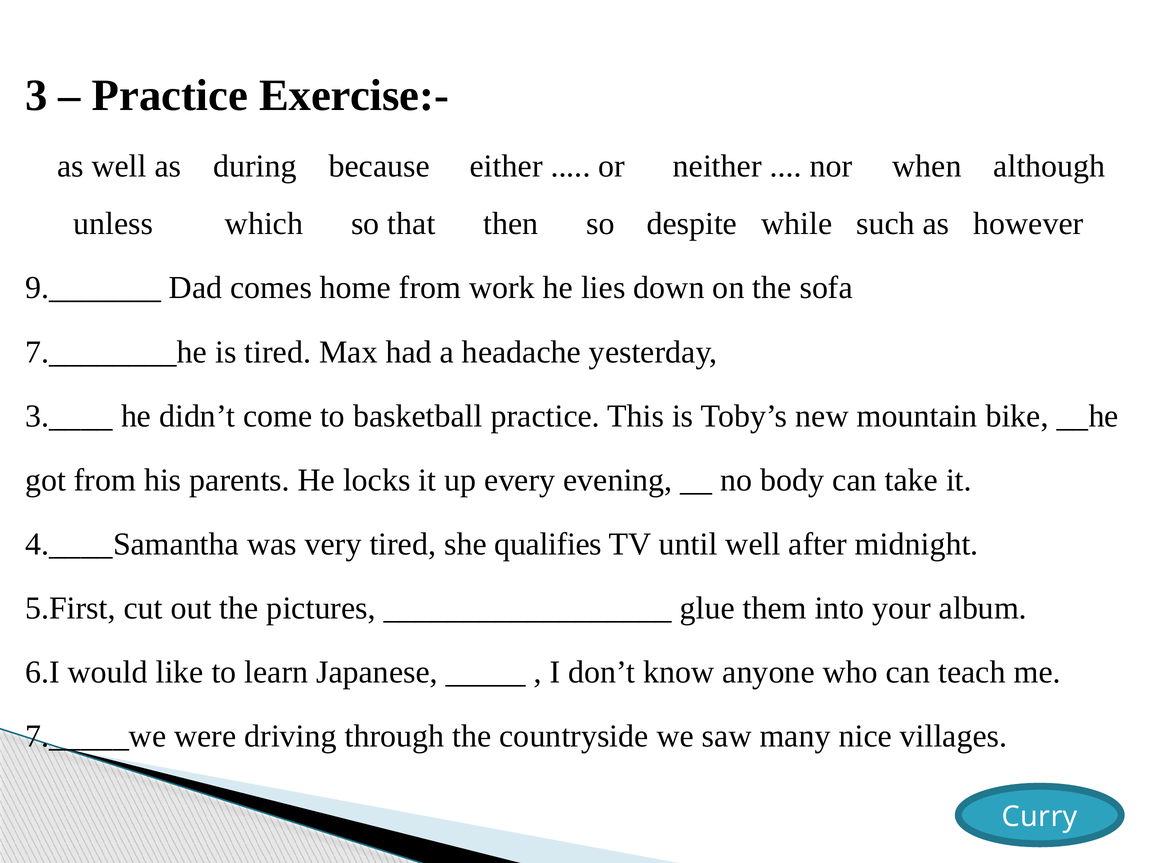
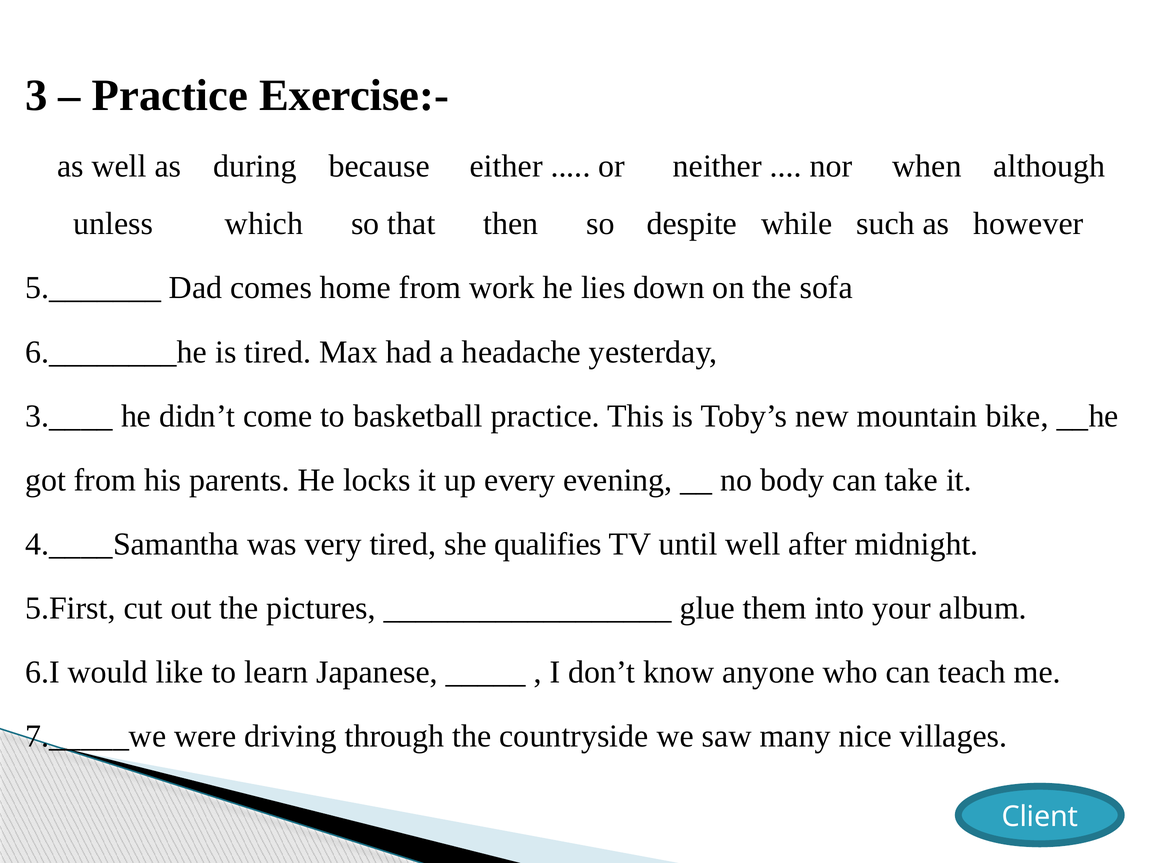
9._______: 9._______ -> 5._______
7.________he: 7.________he -> 6.________he
Curry: Curry -> Client
